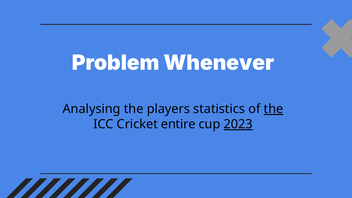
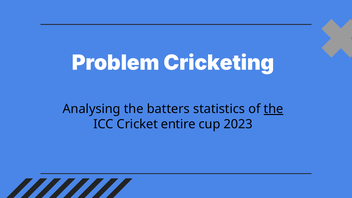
Whenever: Whenever -> Cricketing
players: players -> batters
2023 underline: present -> none
